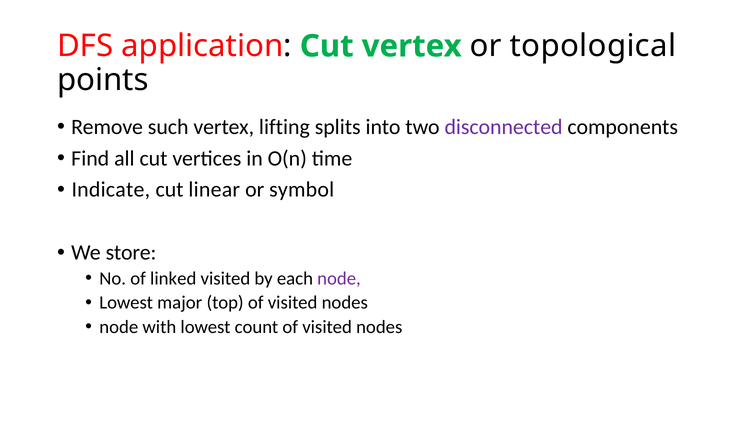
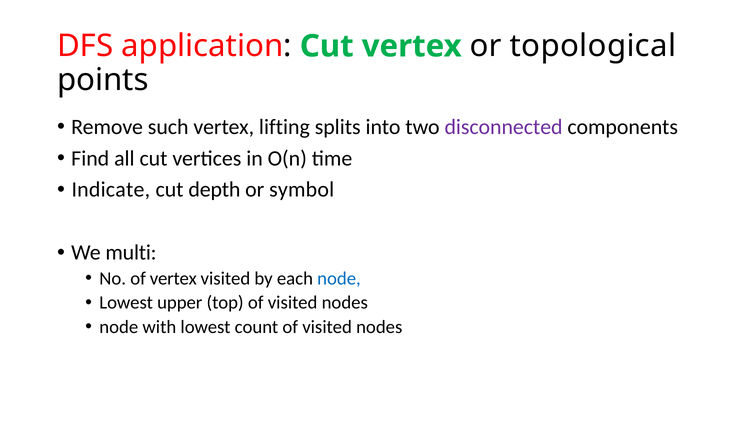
linear: linear -> depth
store: store -> multi
of linked: linked -> vertex
node at (339, 278) colour: purple -> blue
major: major -> upper
